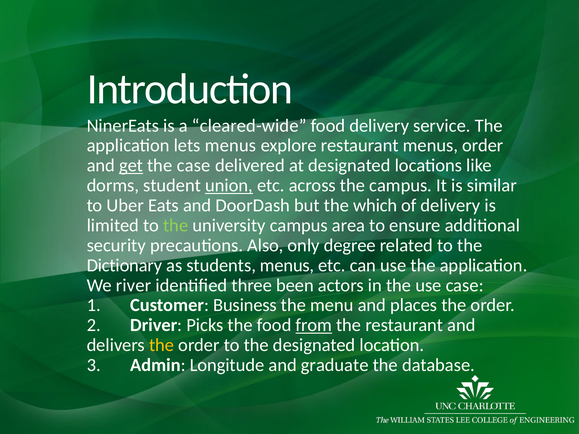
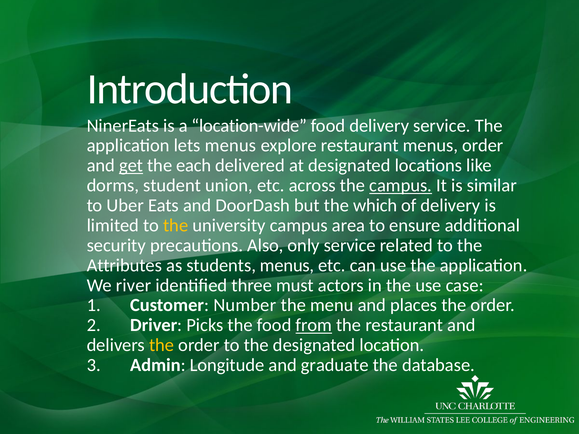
cleared-wide: cleared-wide -> location-wide
the case: case -> each
union underline: present -> none
campus at (401, 186) underline: none -> present
the at (176, 226) colour: light green -> yellow
only degree: degree -> service
Dictionary: Dictionary -> Attributes
been: been -> must
Business: Business -> Number
